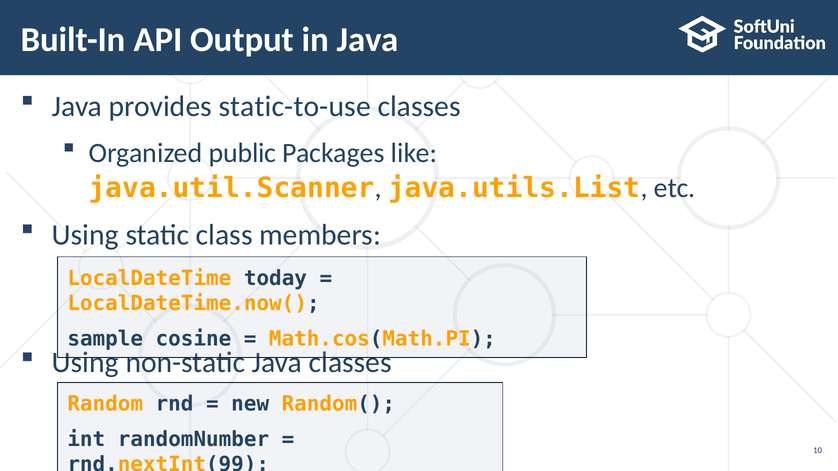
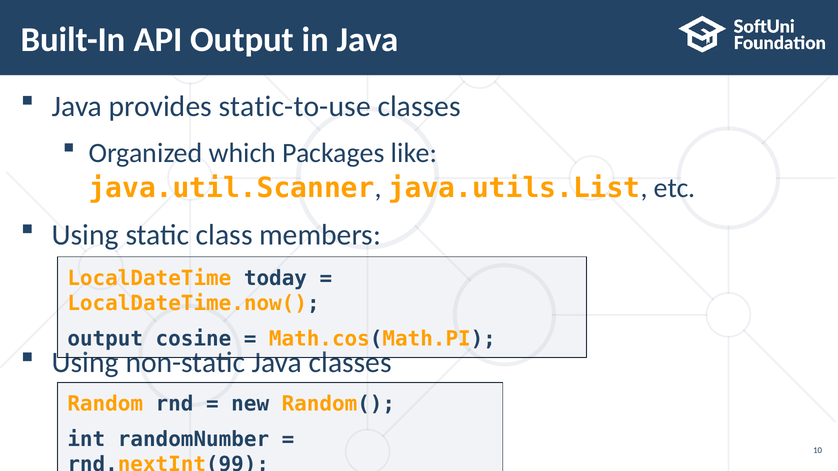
public: public -> which
sample at (105, 339): sample -> output
